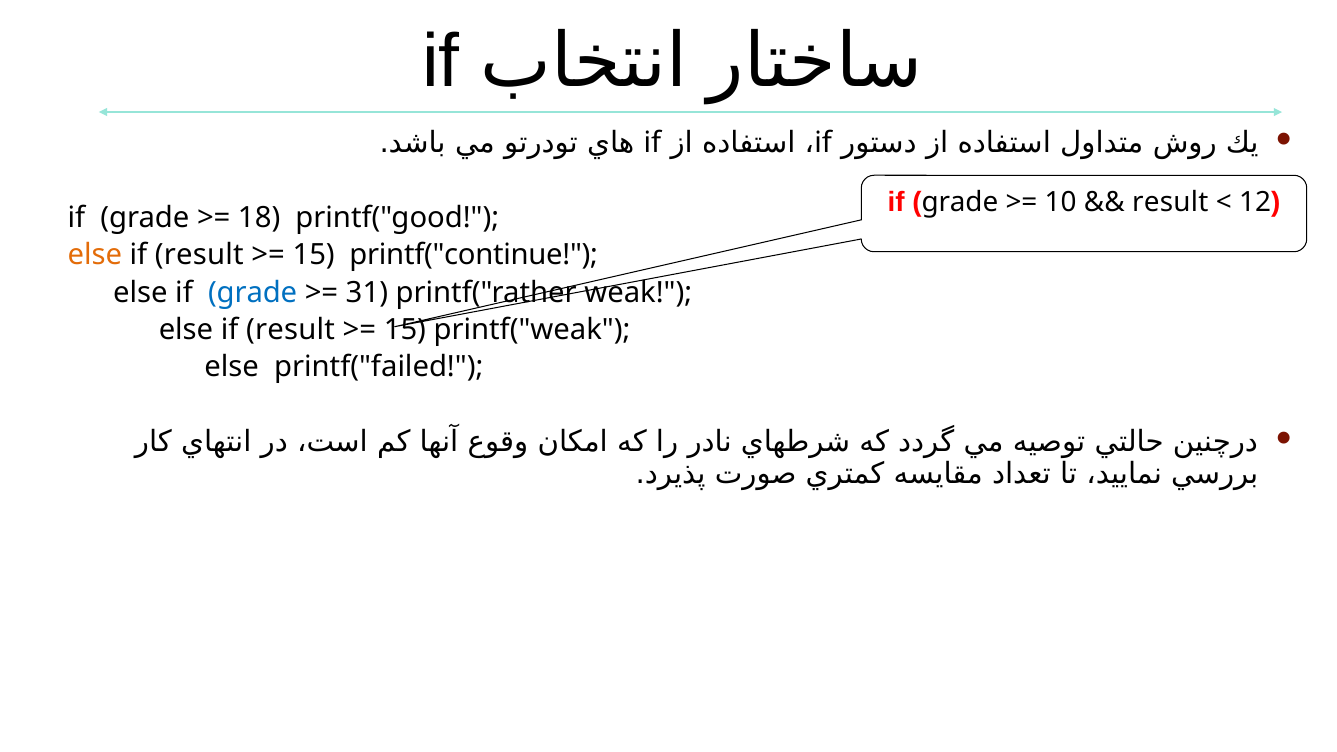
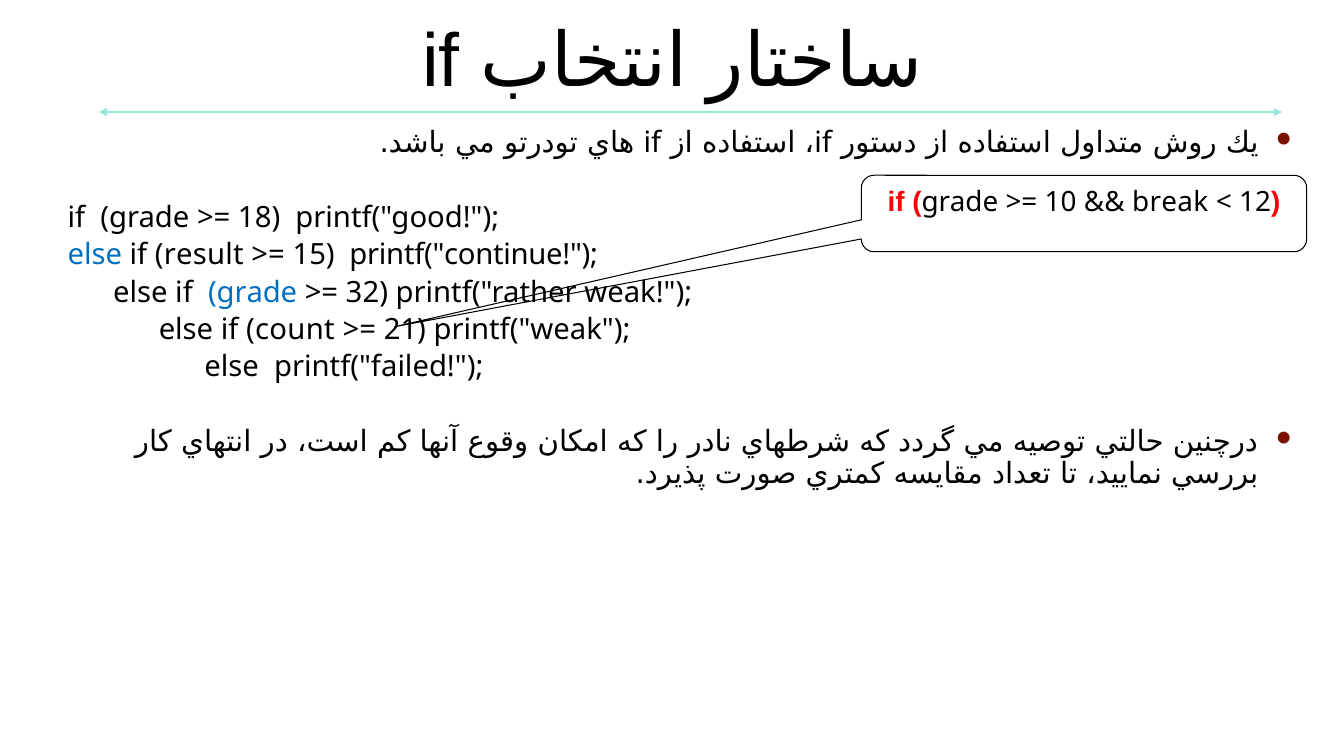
result at (1170, 203): result -> break
else at (95, 255) colour: orange -> blue
31: 31 -> 32
result at (290, 330): result -> count
15 at (405, 330): 15 -> 21
